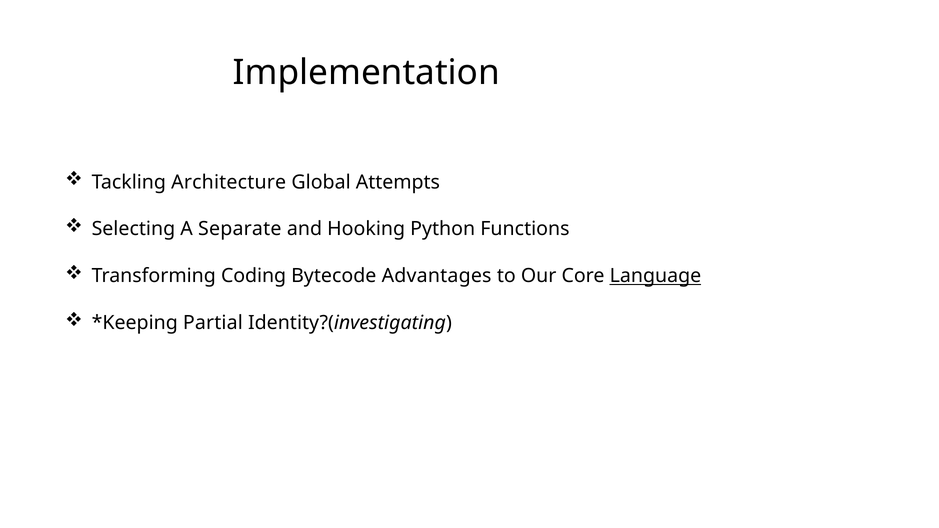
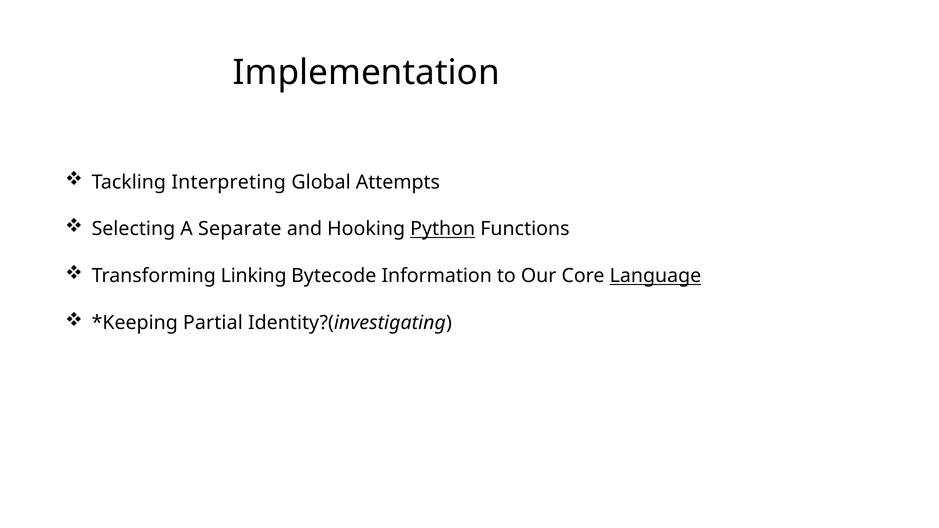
Architecture: Architecture -> Interpreting
Python underline: none -> present
Coding: Coding -> Linking
Advantages: Advantages -> Information
